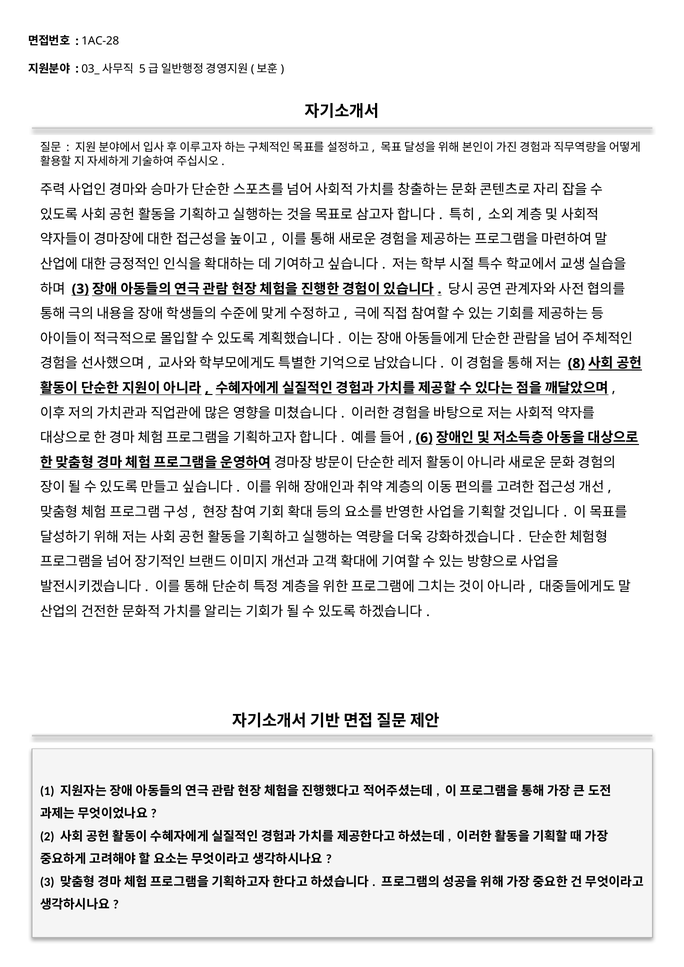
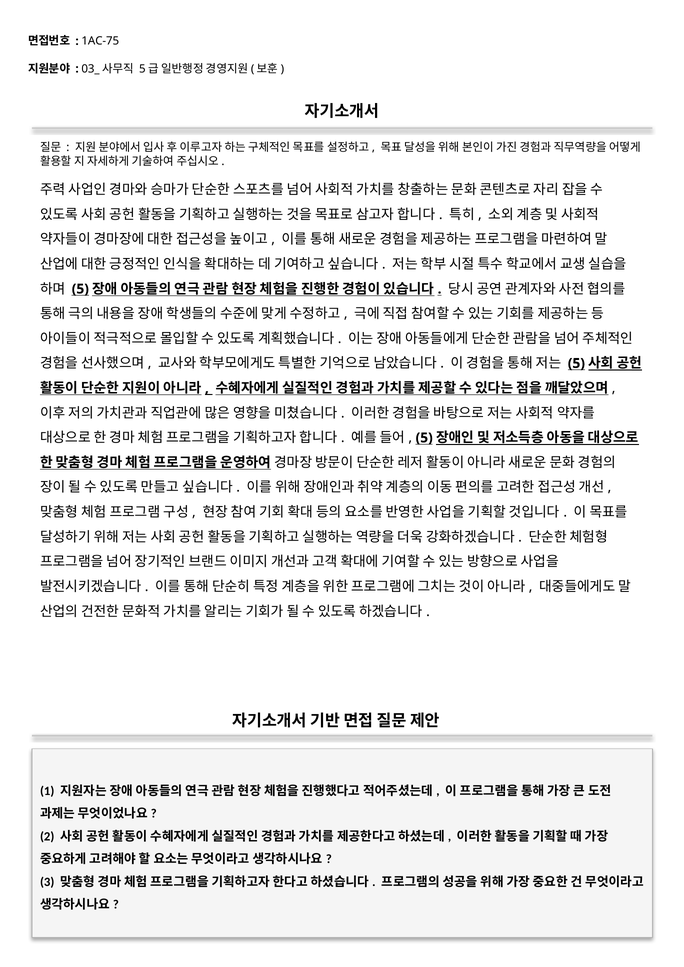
1AC-28: 1AC-28 -> 1AC-75
3 at (80, 289): 3 -> 5
8 at (576, 364): 8 -> 5
6 at (424, 438): 6 -> 5
